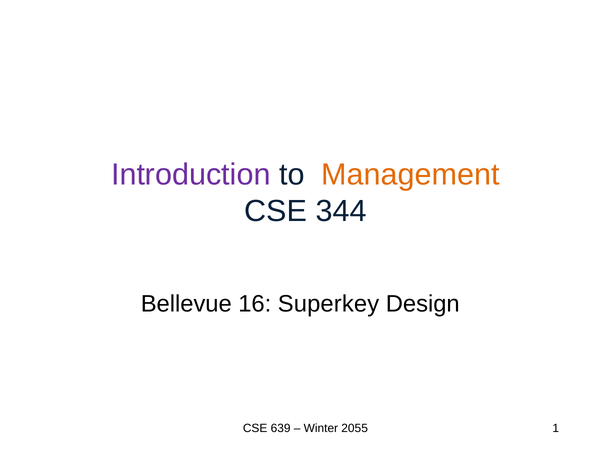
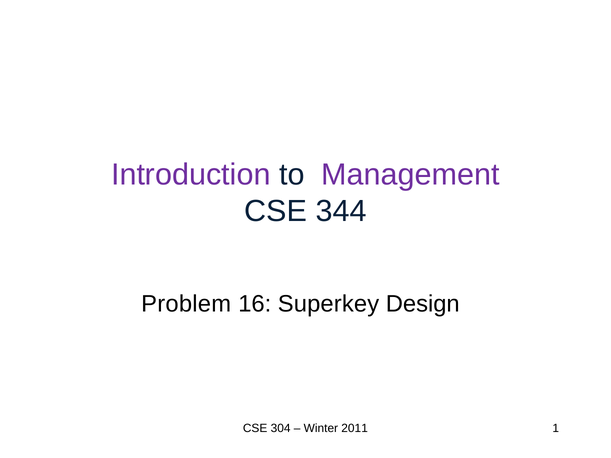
Management colour: orange -> purple
Bellevue: Bellevue -> Problem
639: 639 -> 304
2055: 2055 -> 2011
